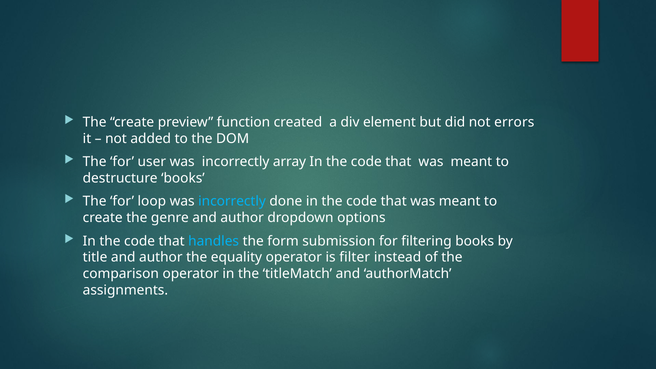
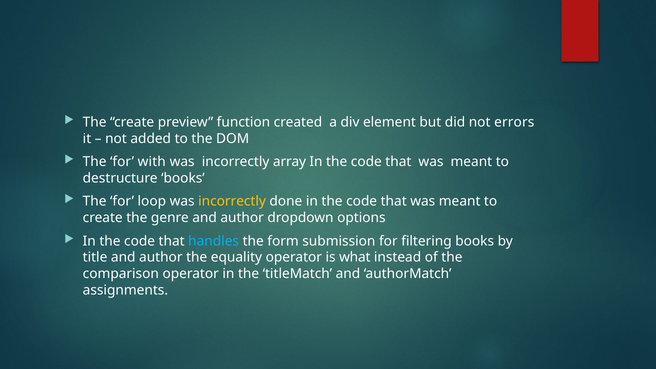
user: user -> with
incorrectly at (232, 201) colour: light blue -> yellow
filter: filter -> what
